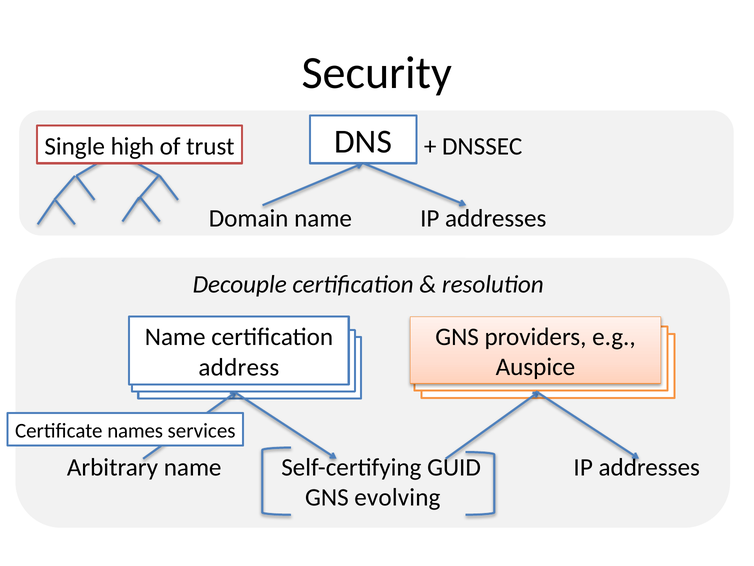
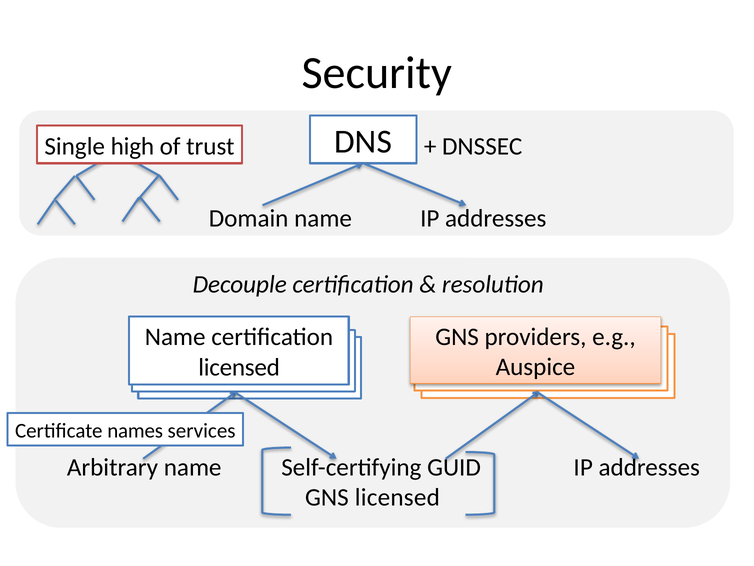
address at (239, 367): address -> licensed
GNS evolving: evolving -> licensed
